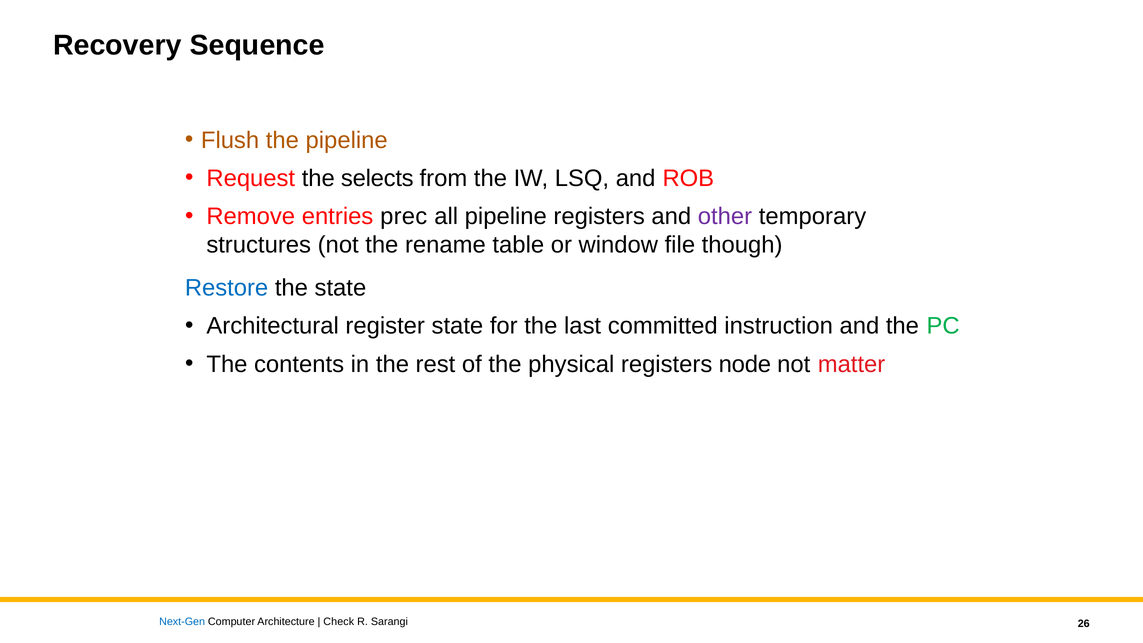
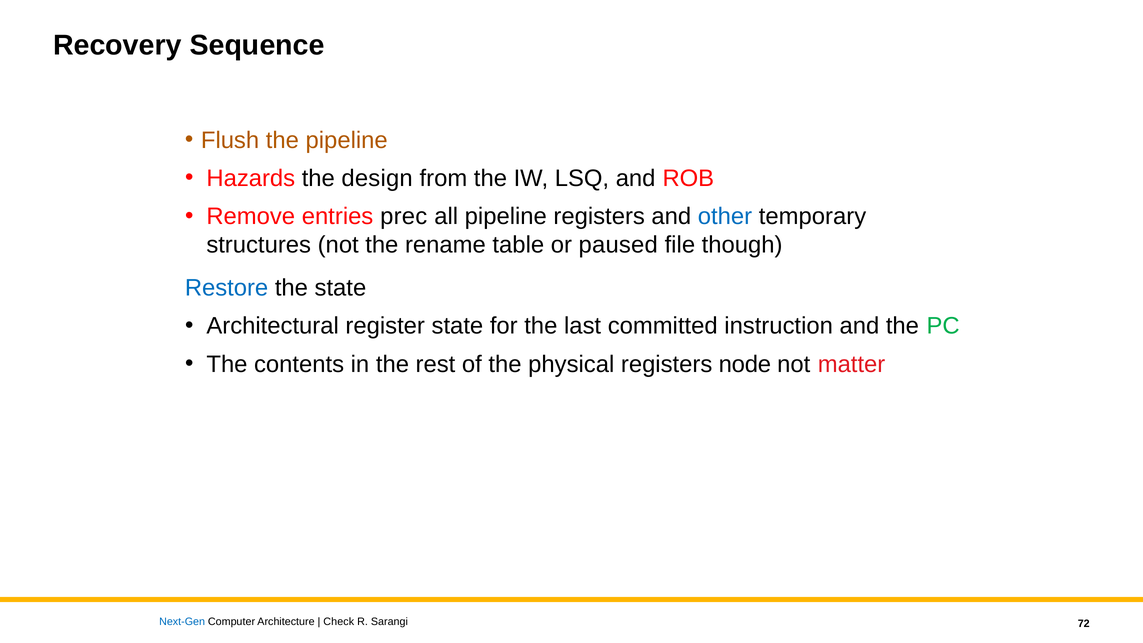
Request: Request -> Hazards
selects: selects -> design
other colour: purple -> blue
window: window -> paused
26: 26 -> 72
